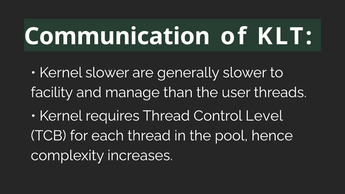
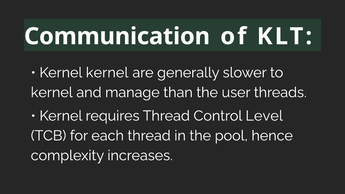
Kernel slower: slower -> kernel
facility at (52, 92): facility -> kernel
